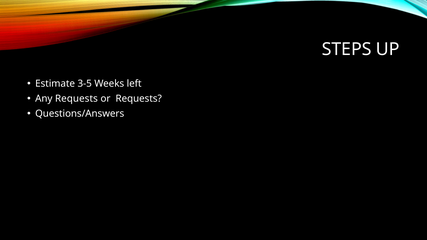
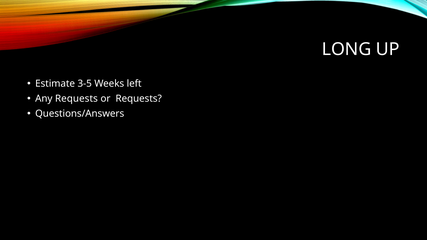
STEPS: STEPS -> LONG
